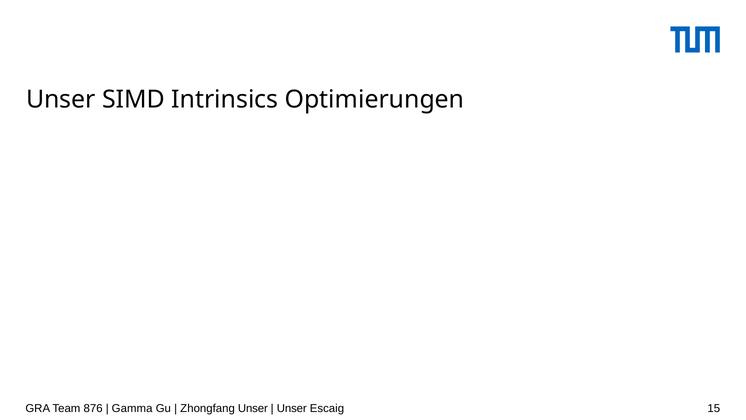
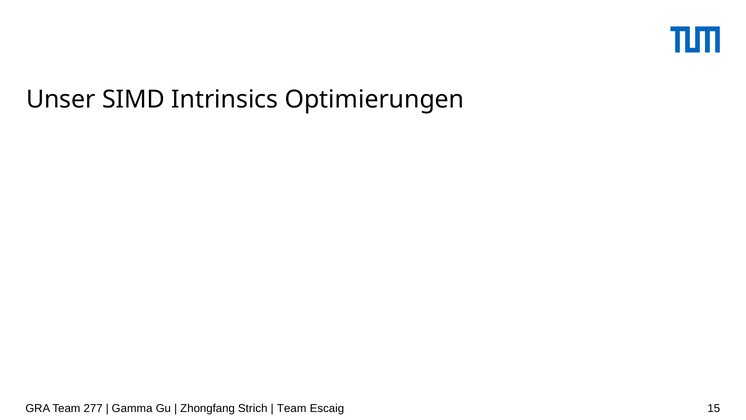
876: 876 -> 277
Zhongfang Unser: Unser -> Strich
Unser at (292, 408): Unser -> Team
